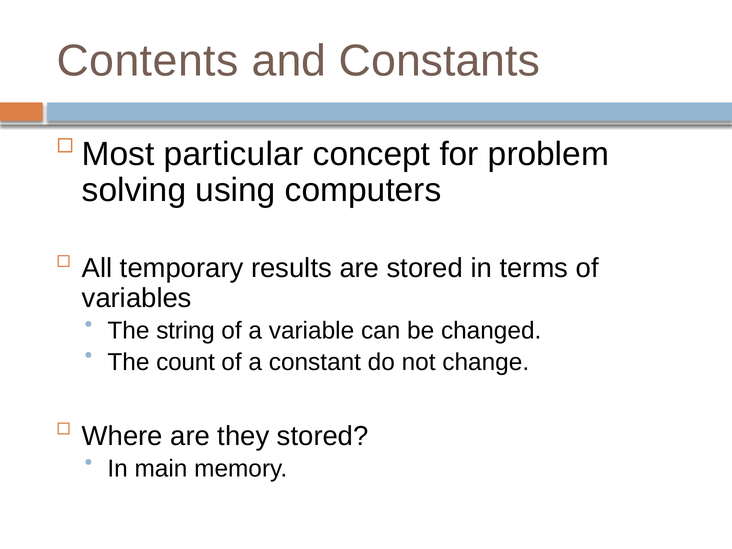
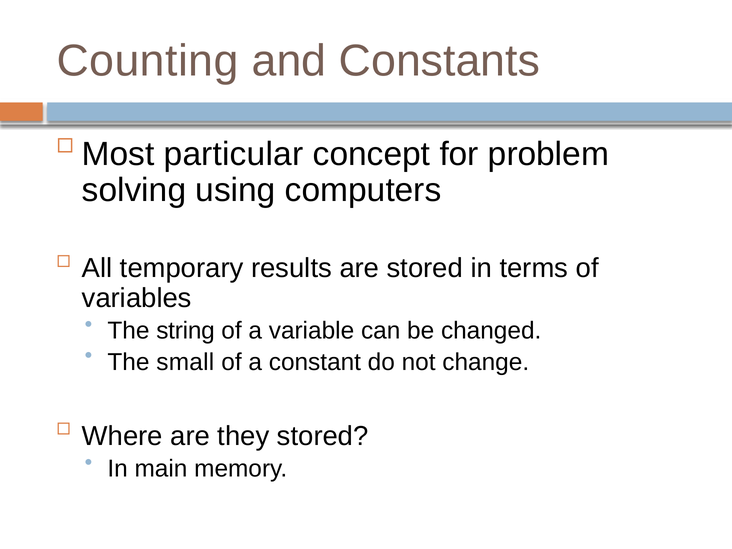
Contents: Contents -> Counting
count: count -> small
